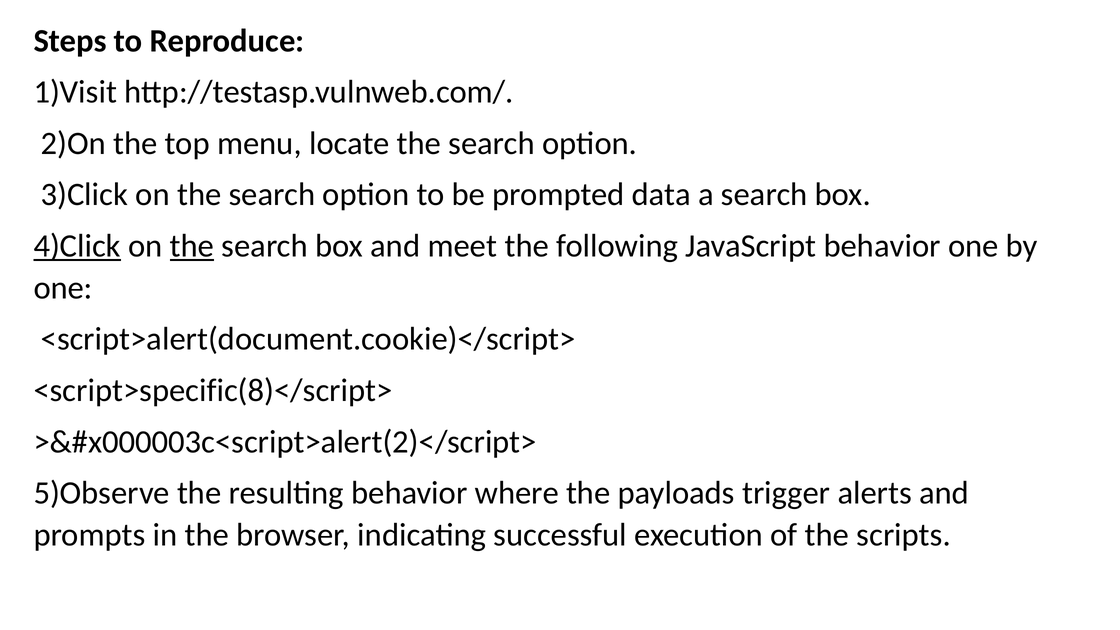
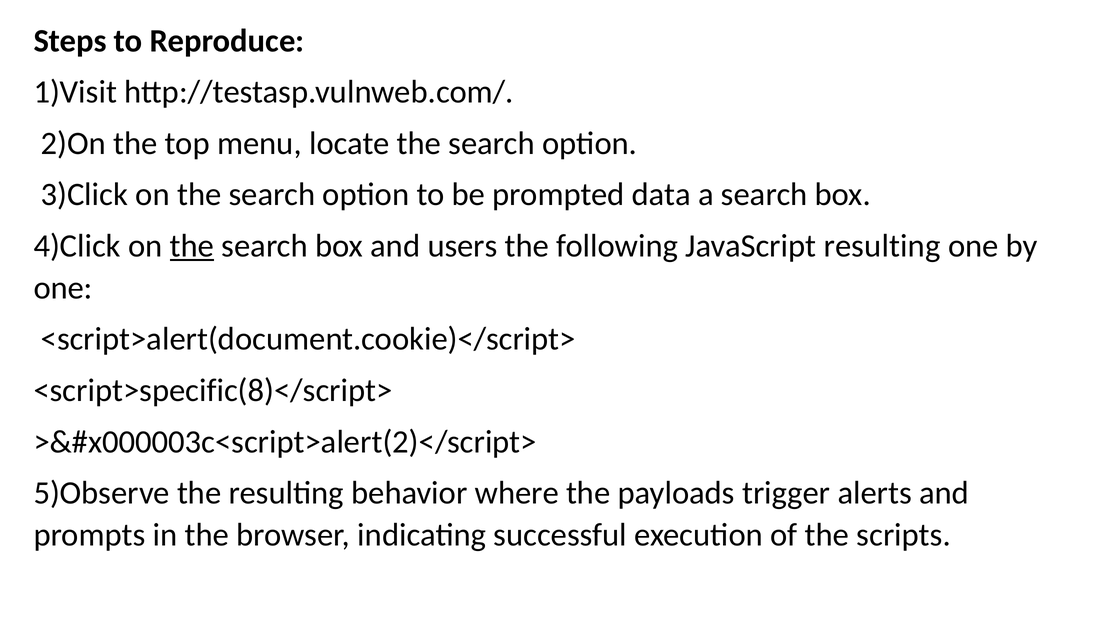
4)Click underline: present -> none
meet: meet -> users
JavaScript behavior: behavior -> resulting
